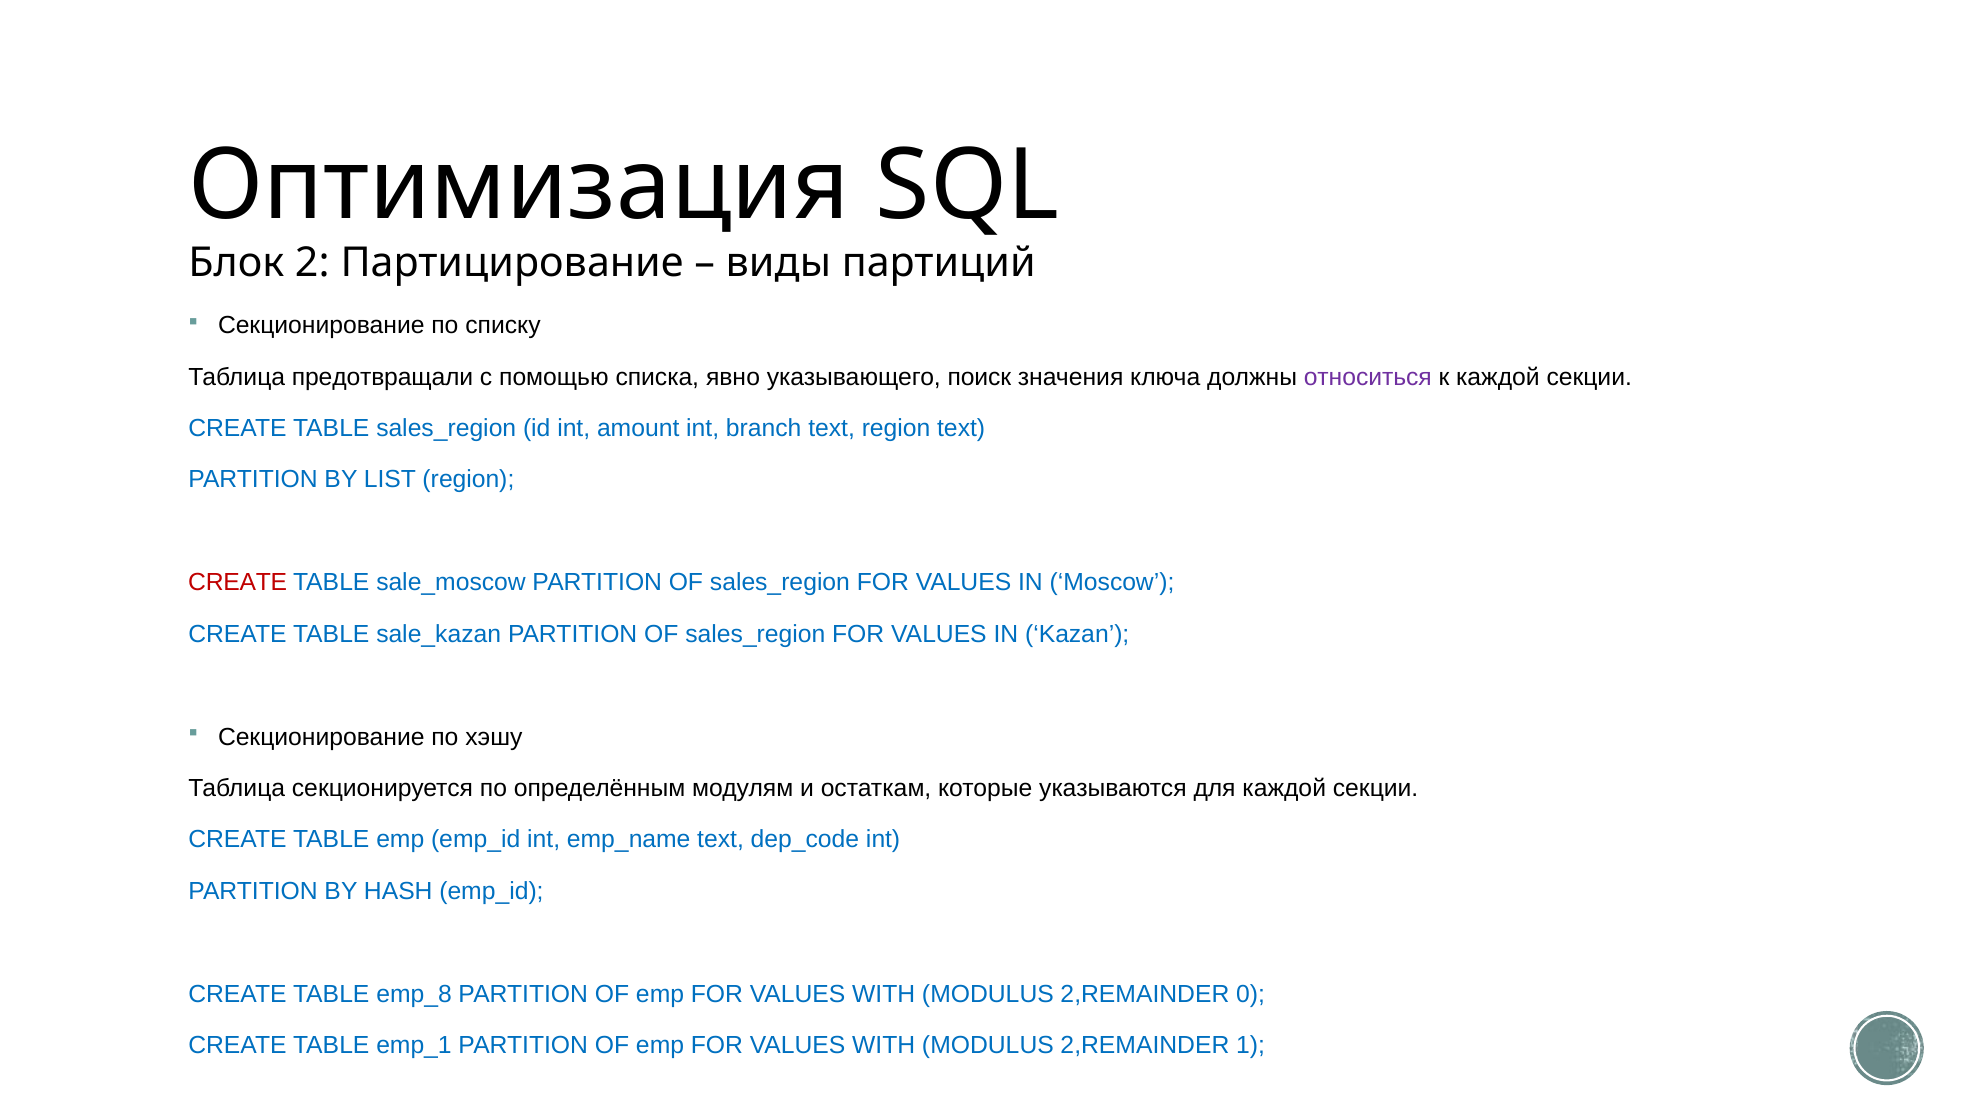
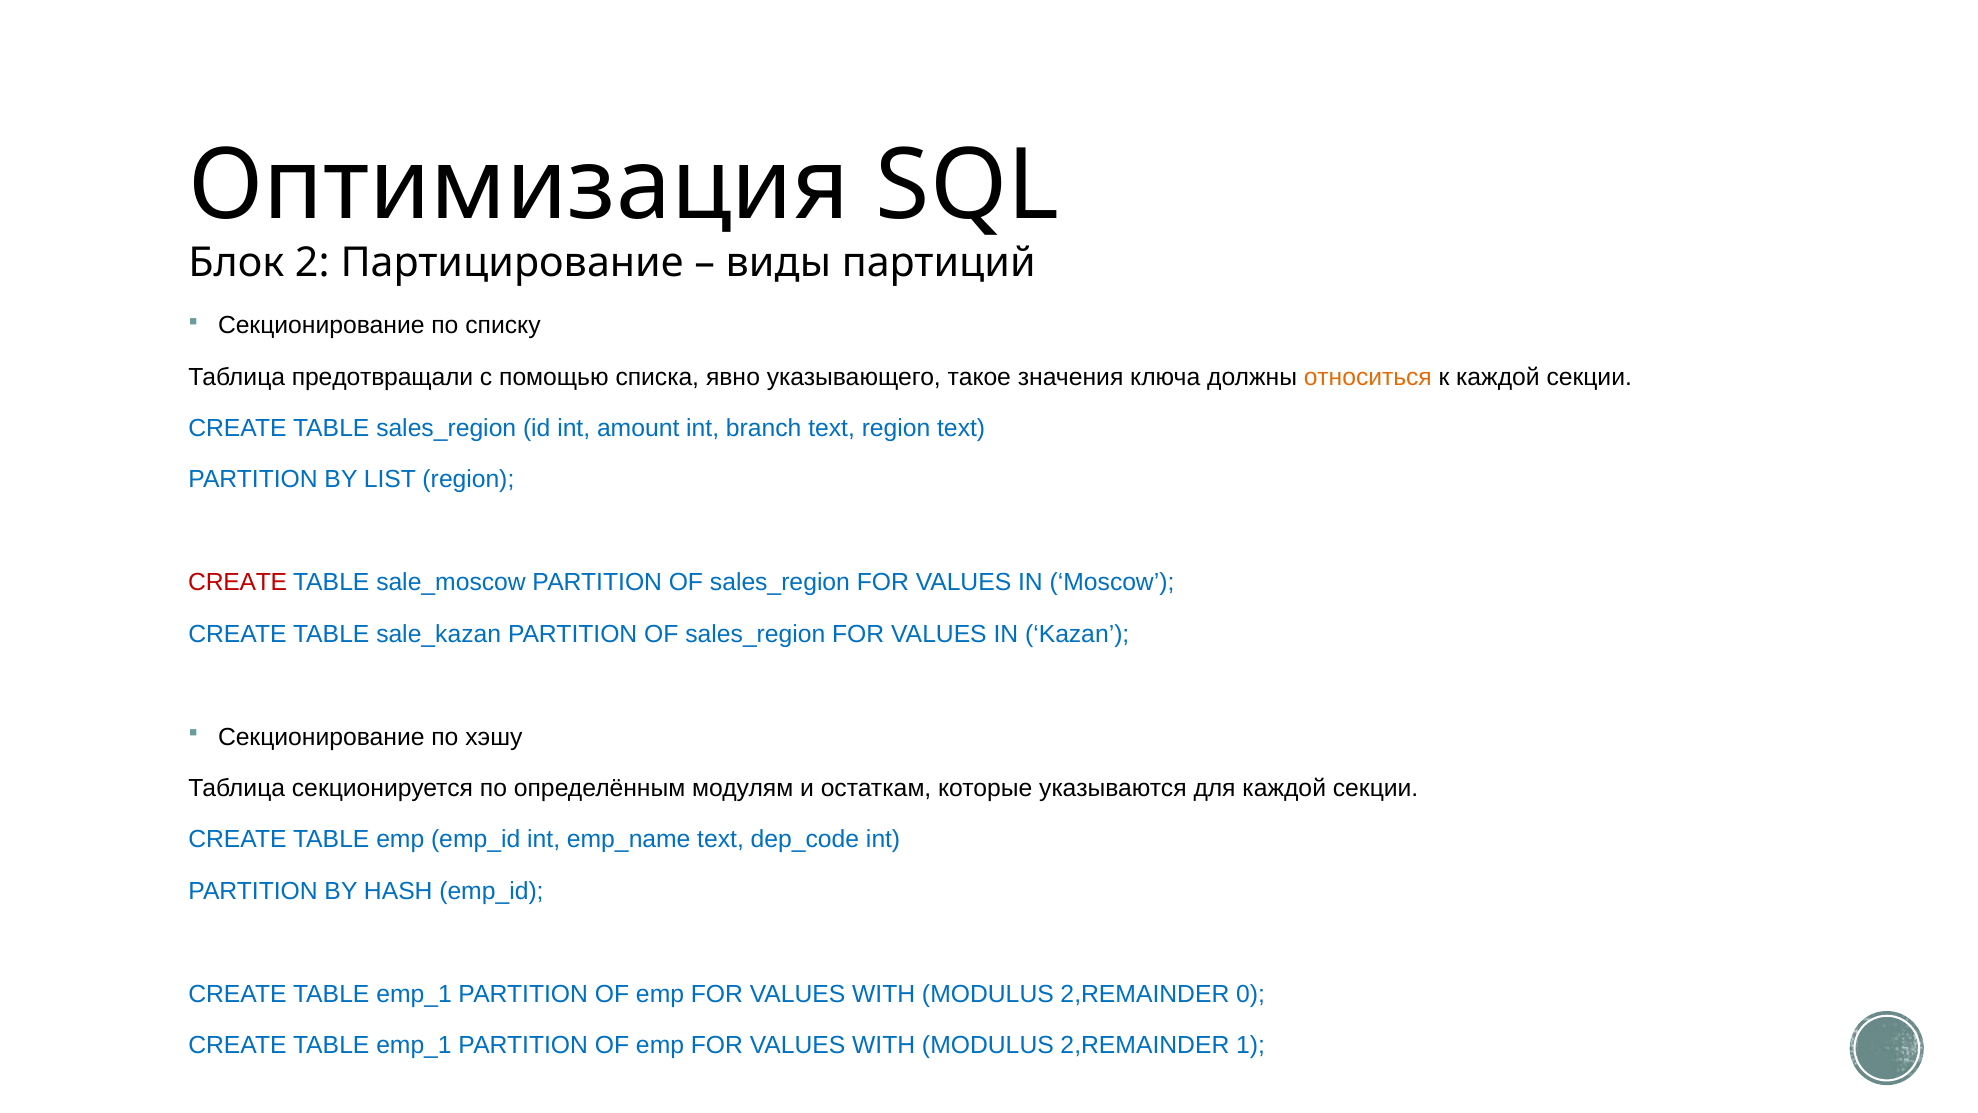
поиск: поиск -> такое
относиться colour: purple -> orange
emp_8 at (414, 994): emp_8 -> emp_1
